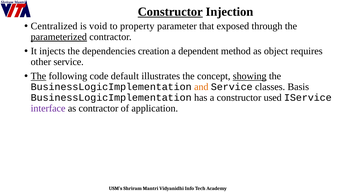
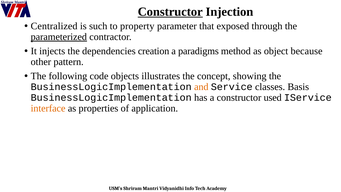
void: void -> such
dependent: dependent -> paradigms
requires: requires -> because
other service: service -> pattern
The at (38, 76) underline: present -> none
default: default -> objects
showing underline: present -> none
interface colour: purple -> orange
as contractor: contractor -> properties
